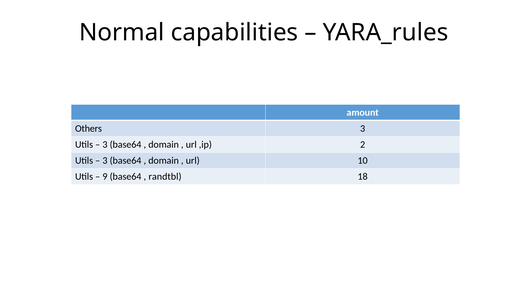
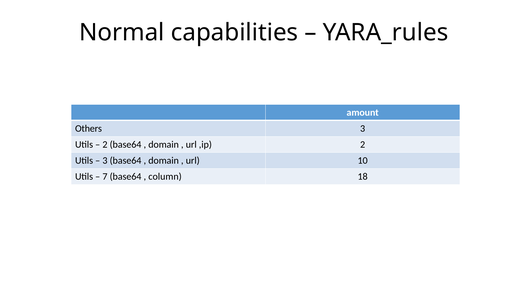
3 at (105, 145): 3 -> 2
9: 9 -> 7
randtbl: randtbl -> column
